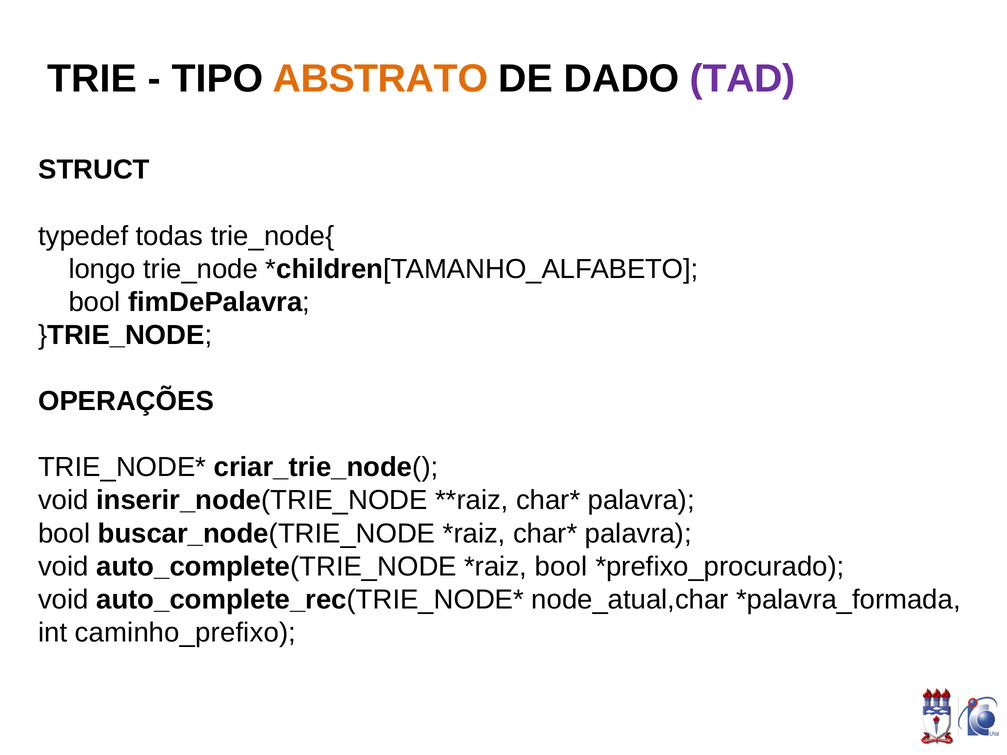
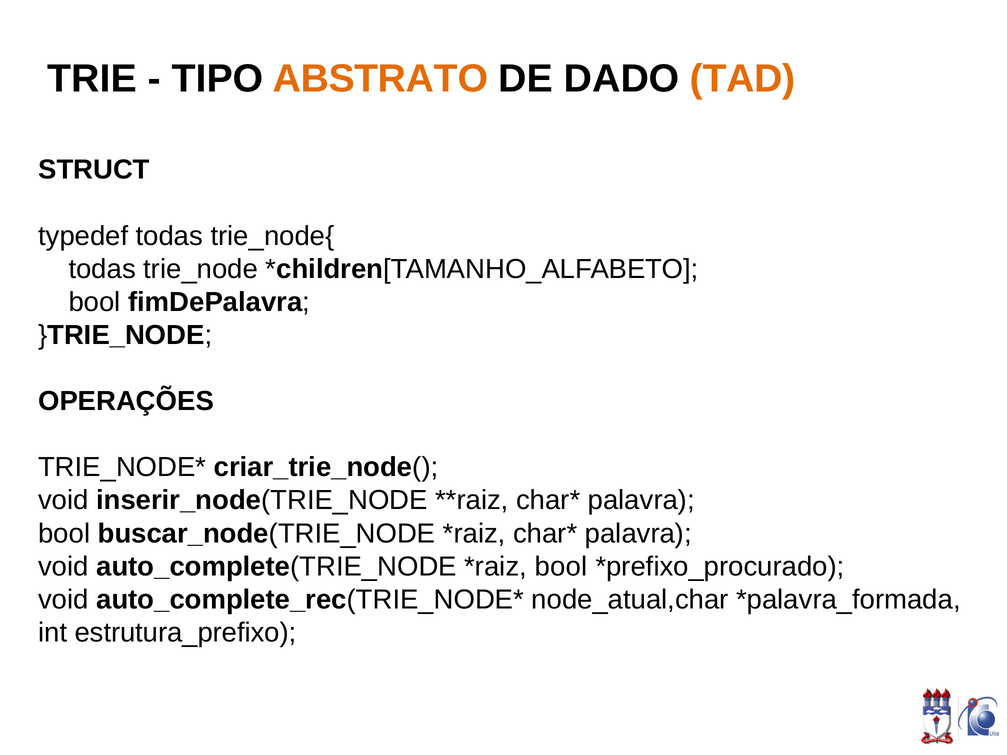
TAD colour: purple -> orange
longo at (102, 269): longo -> todas
caminho_prefixo: caminho_prefixo -> estrutura_prefixo
